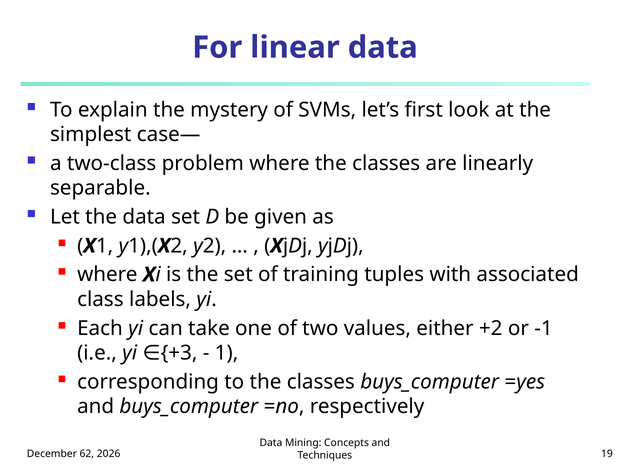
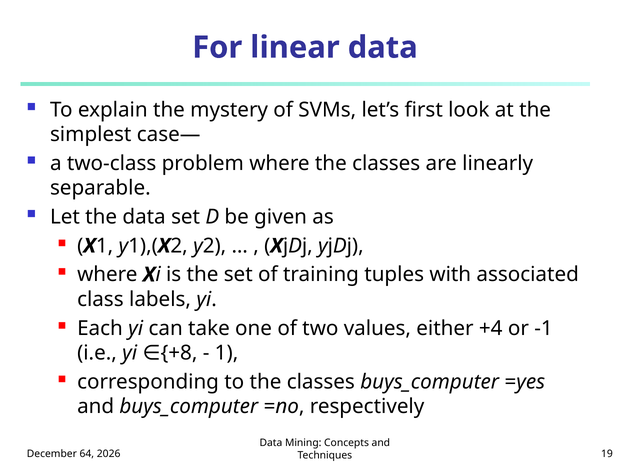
+2: +2 -> +4
+3: +3 -> +8
62: 62 -> 64
